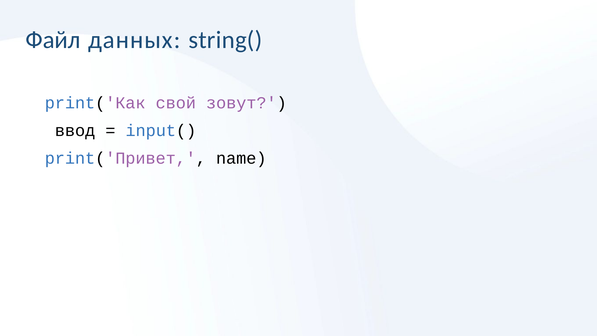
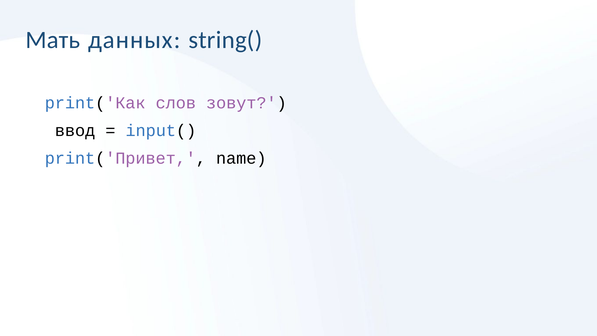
Файл: Файл -> Мать
свой: свой -> слов
